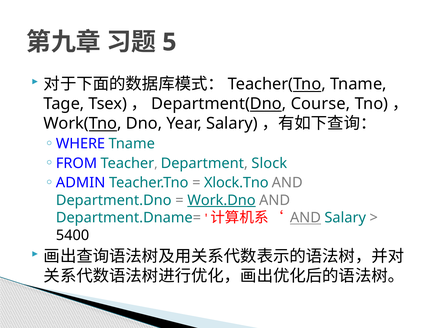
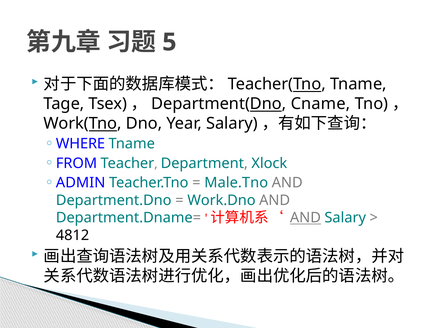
Course: Course -> Cname
Slock: Slock -> Xlock
Xlock.Tno: Xlock.Tno -> Male.Tno
Work.Dno underline: present -> none
5400: 5400 -> 4812
